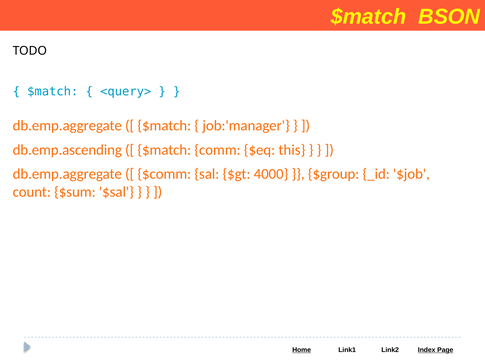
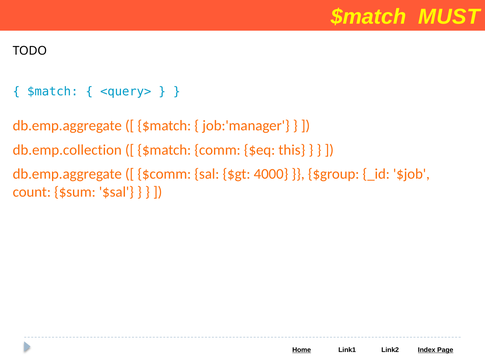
BSON: BSON -> MUST
db.emp.ascending: db.emp.ascending -> db.emp.collection
